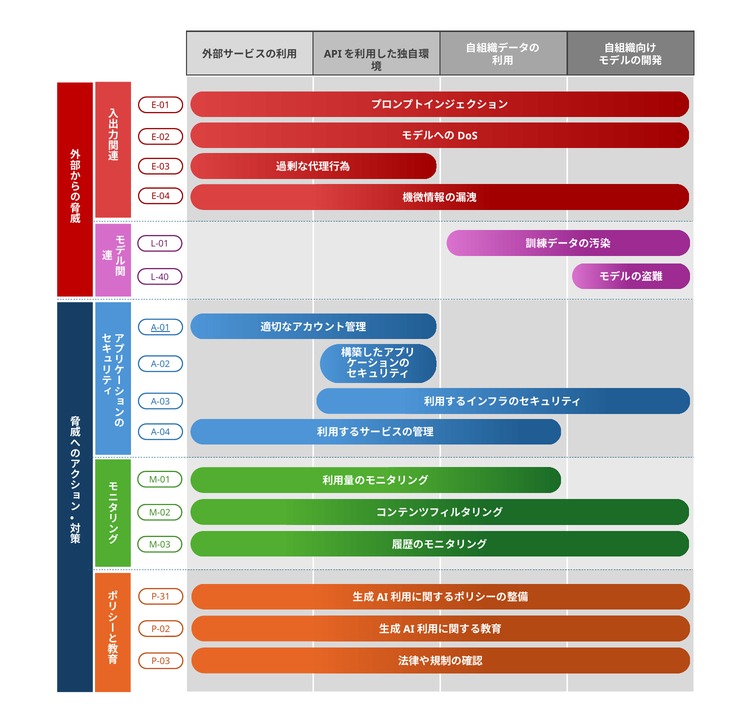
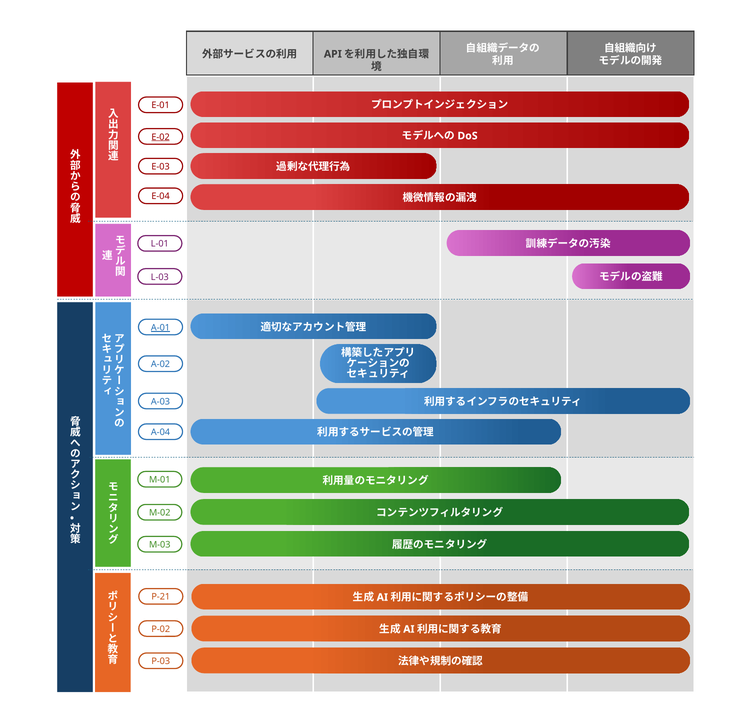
E-02 underline: none -> present
L-40: L-40 -> L-03
P-31: P-31 -> P-21
